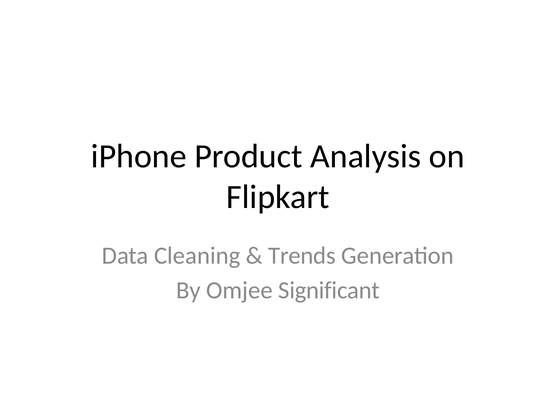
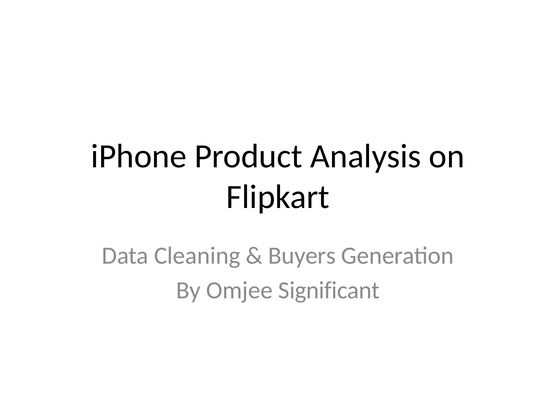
Trends: Trends -> Buyers
